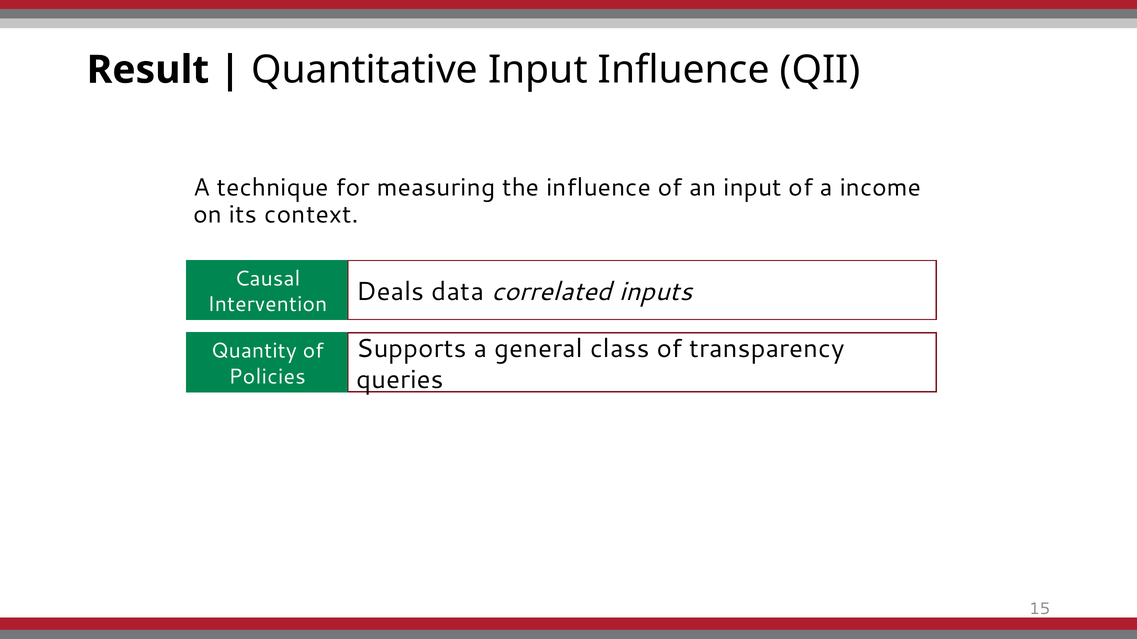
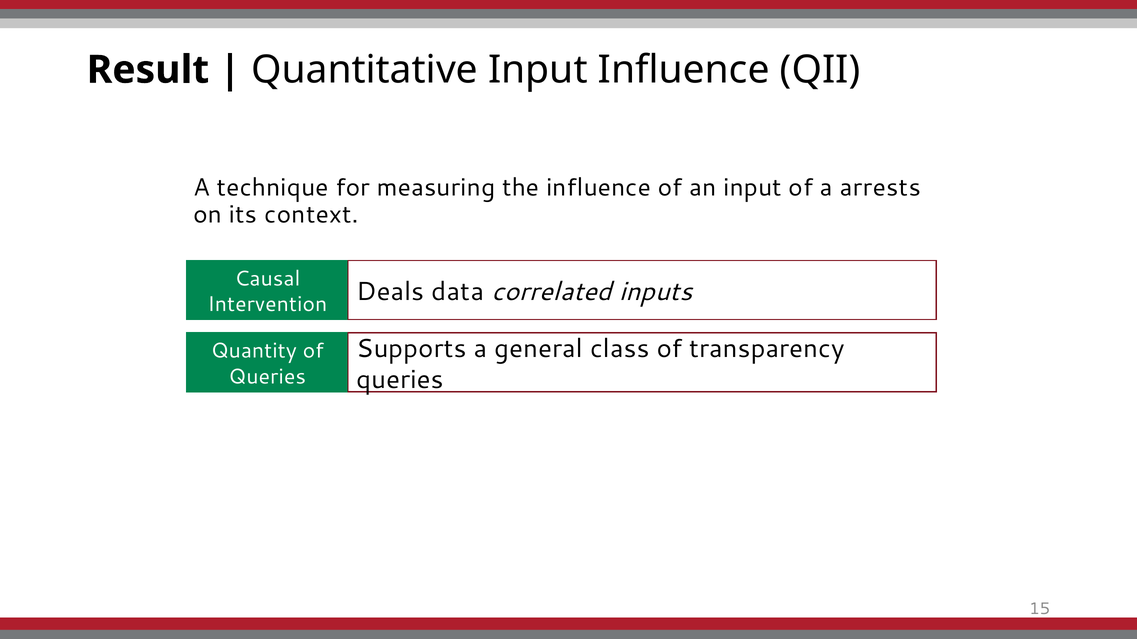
income: income -> arrests
Policies at (267, 377): Policies -> Queries
